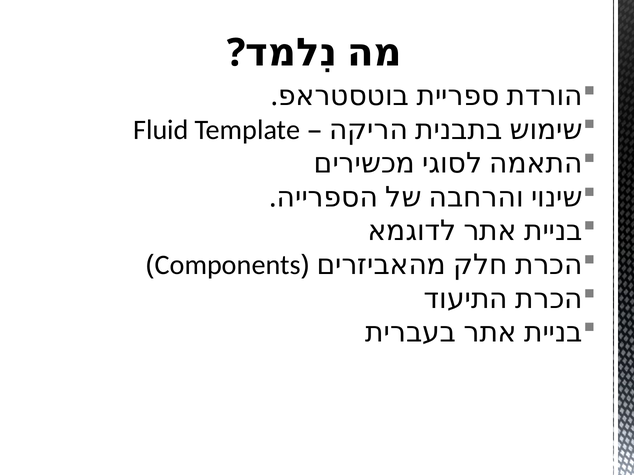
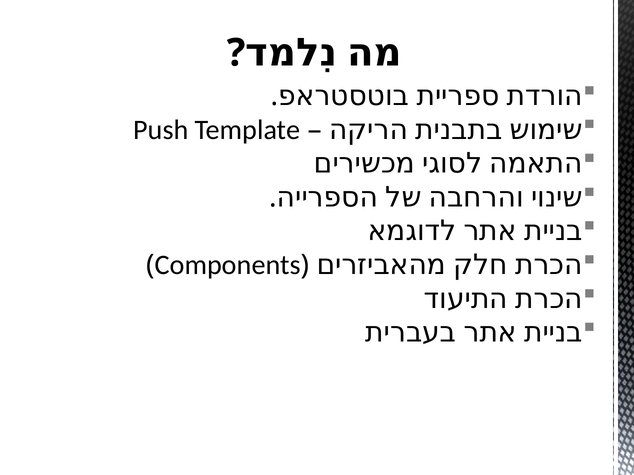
Fluid: Fluid -> Push
